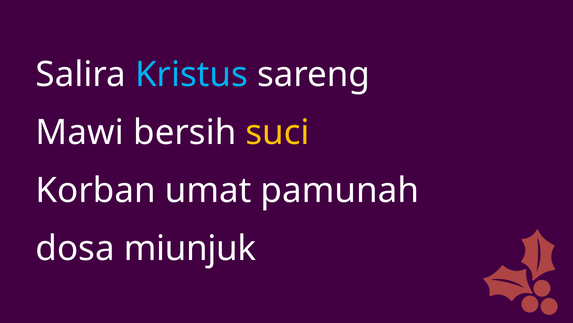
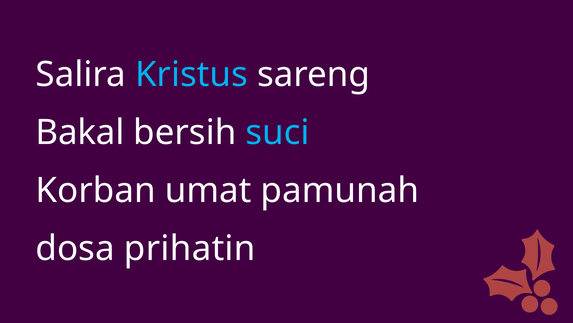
Mawi: Mawi -> Bakal
suci colour: yellow -> light blue
miunjuk: miunjuk -> prihatin
